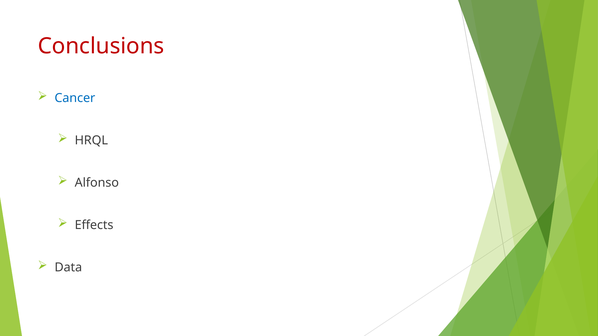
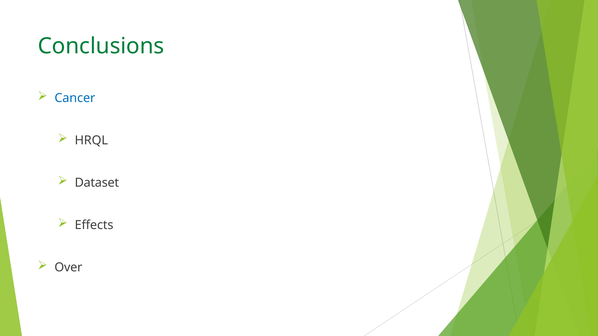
Conclusions colour: red -> green
Alfonso: Alfonso -> Dataset
Data: Data -> Over
